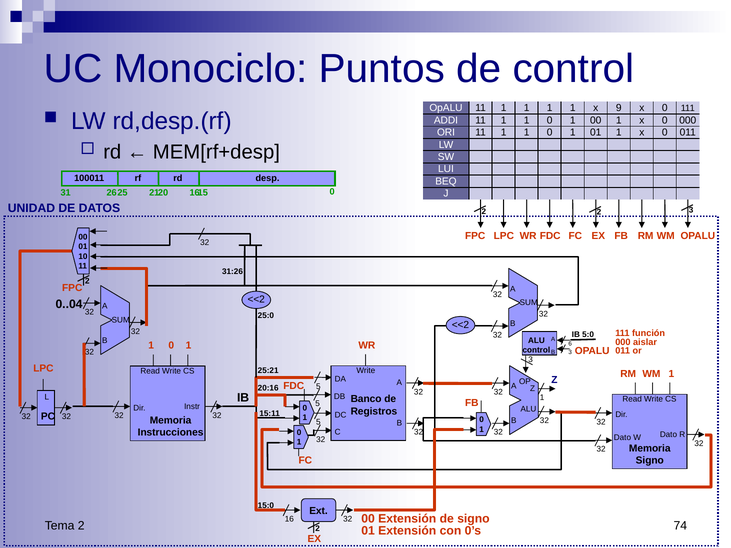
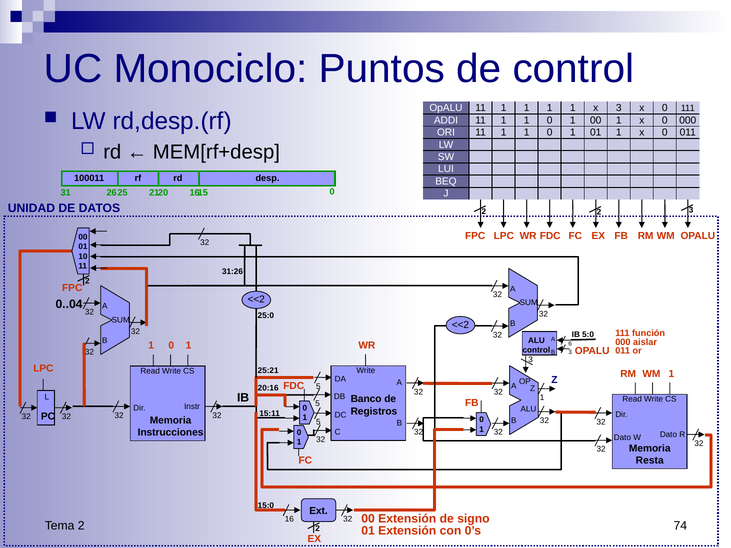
x 9: 9 -> 3
Signo at (650, 461): Signo -> Resta
